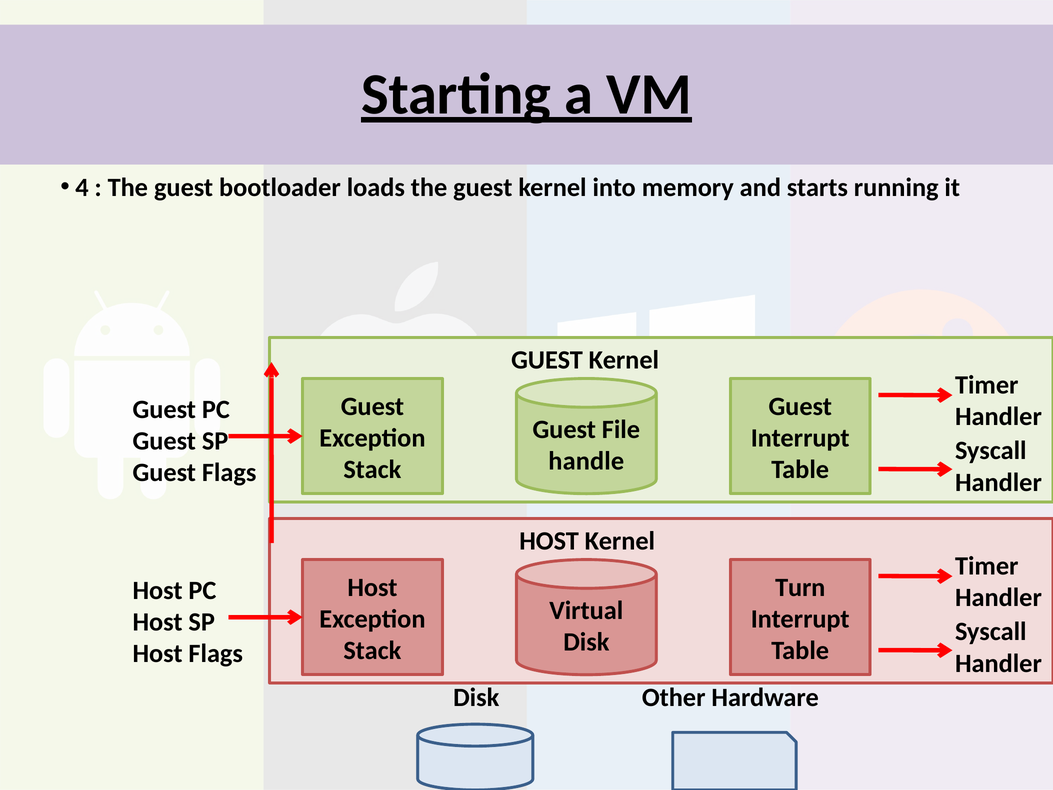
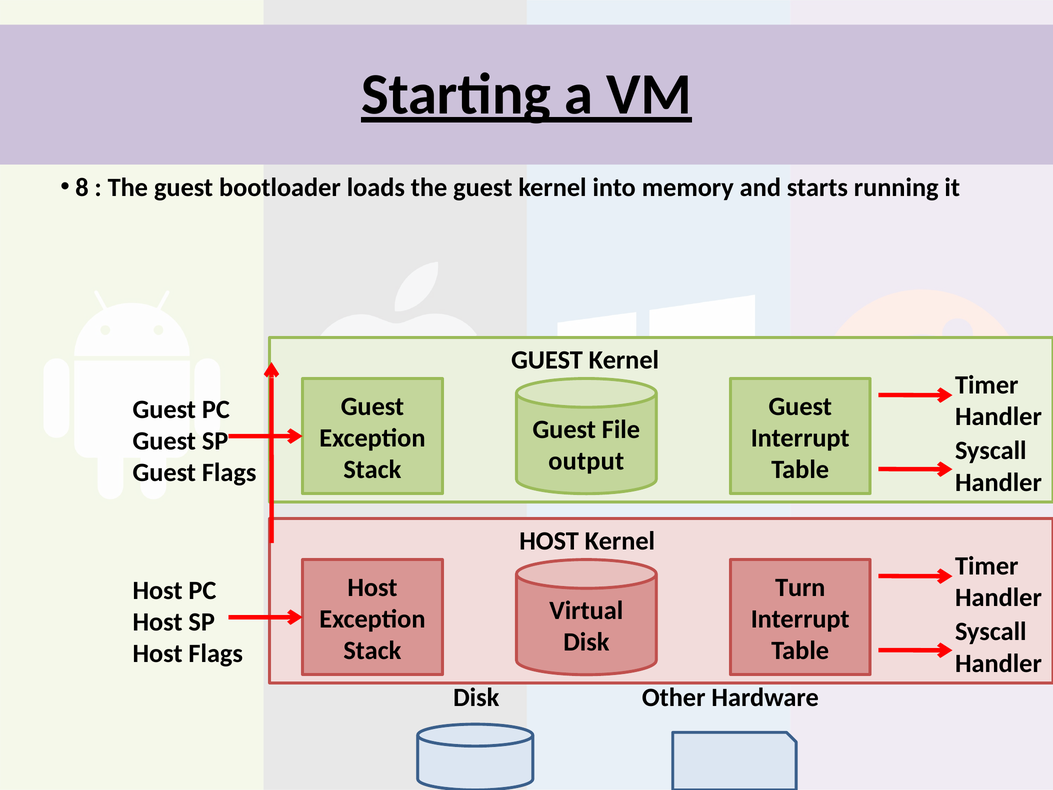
4: 4 -> 8
handle: handle -> output
